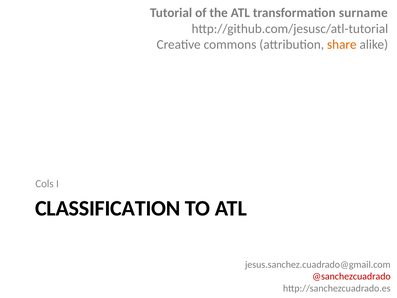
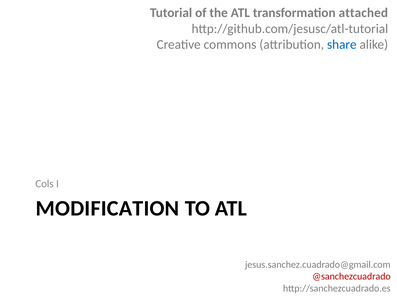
surname: surname -> attached
share colour: orange -> blue
CLASSIFICATION: CLASSIFICATION -> MODIFICATION
